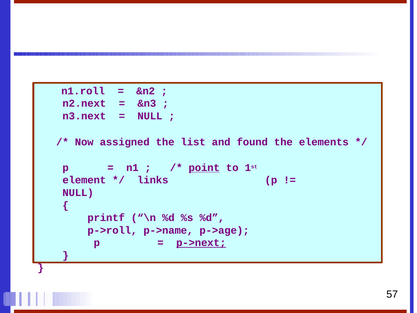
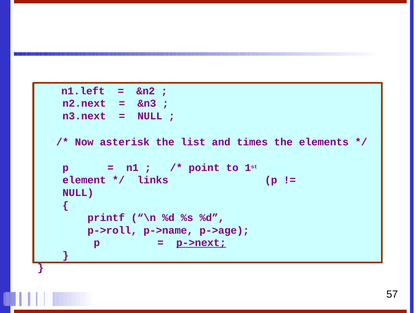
n1.roll: n1.roll -> n1.left
assigned: assigned -> asterisk
found: found -> times
point underline: present -> none
